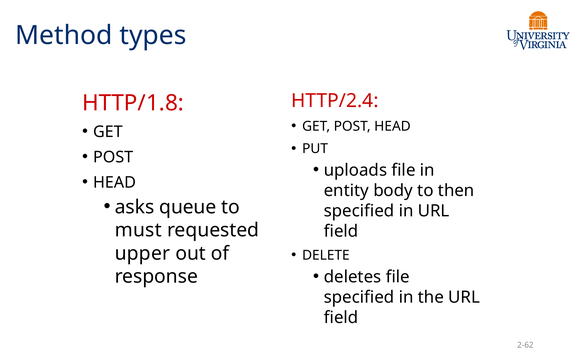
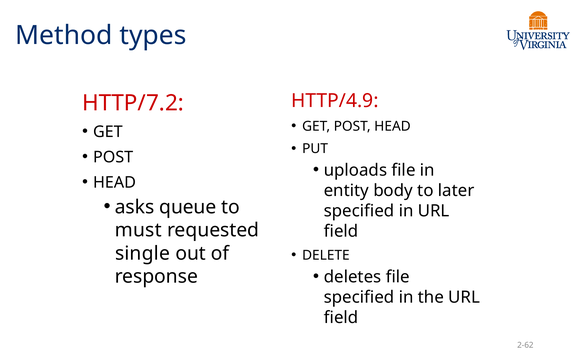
HTTP/2.4: HTTP/2.4 -> HTTP/4.9
HTTP/1.8: HTTP/1.8 -> HTTP/7.2
then: then -> later
upper: upper -> single
